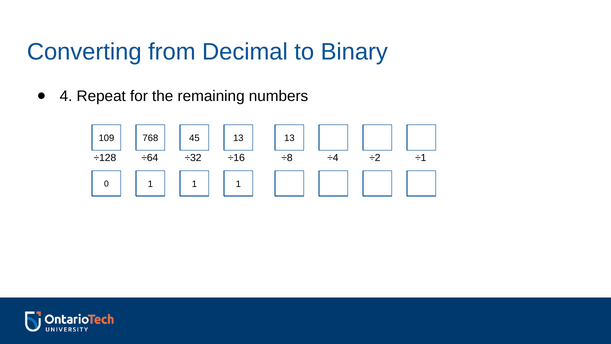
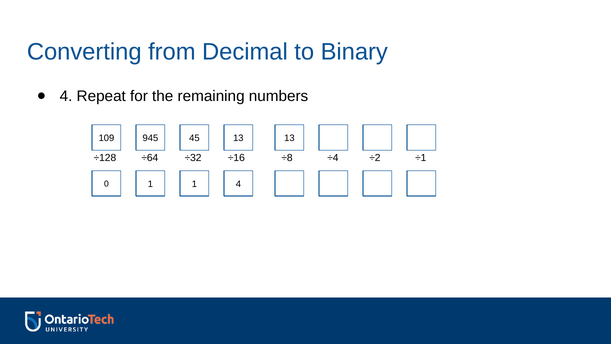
768: 768 -> 945
1 1 1: 1 -> 4
